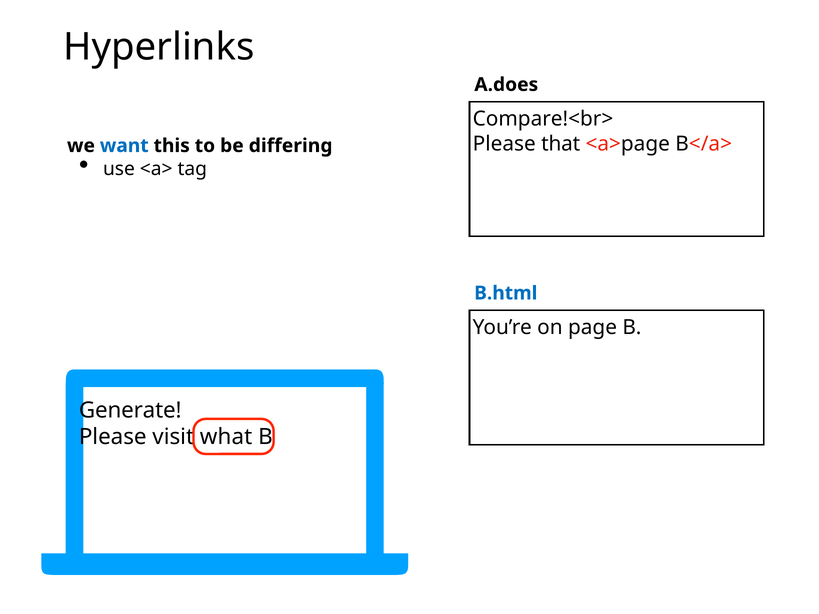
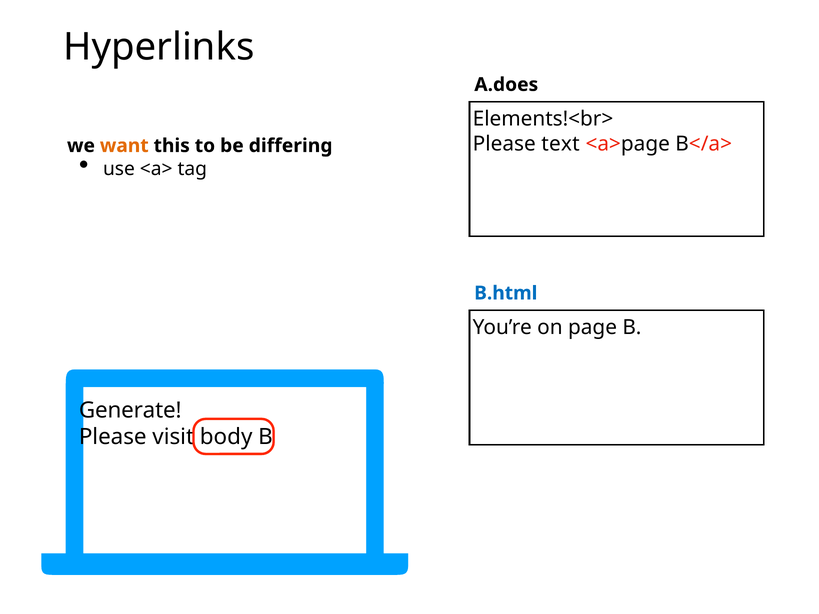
Compare!<br>: Compare!<br> -> Elements!<br>
that: that -> text
want colour: blue -> orange
what: what -> body
